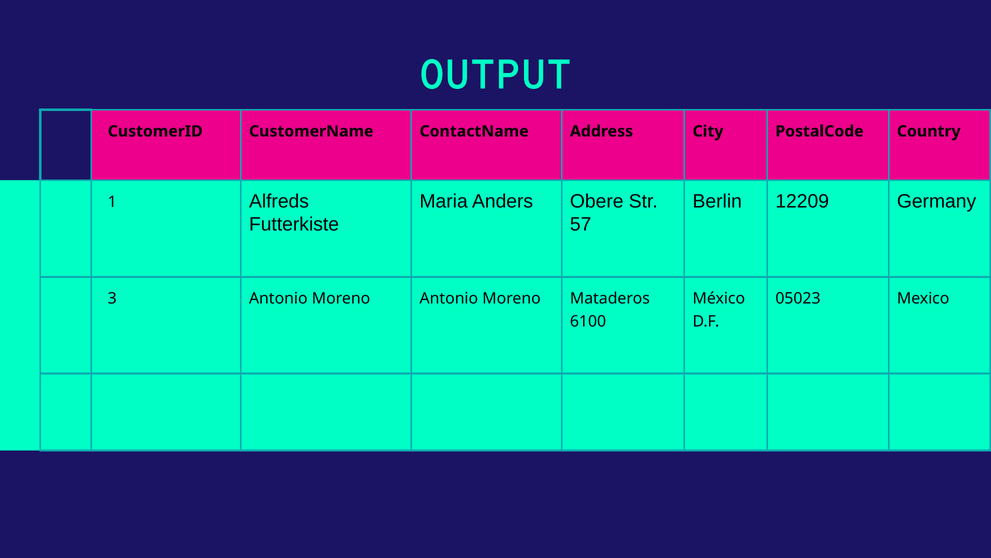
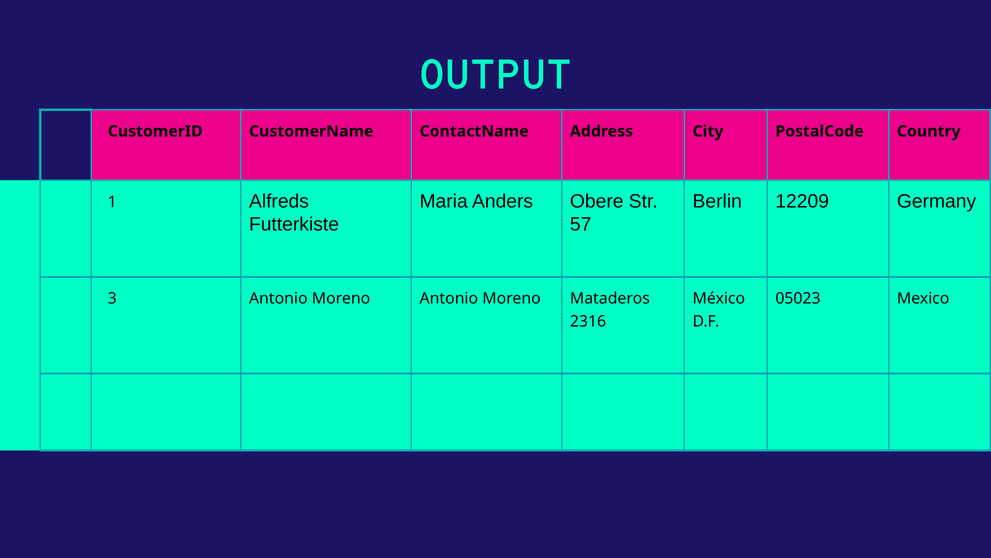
6100: 6100 -> 2316
